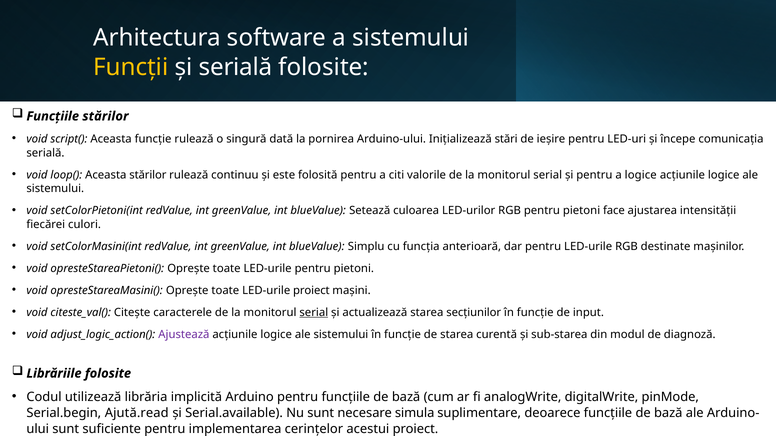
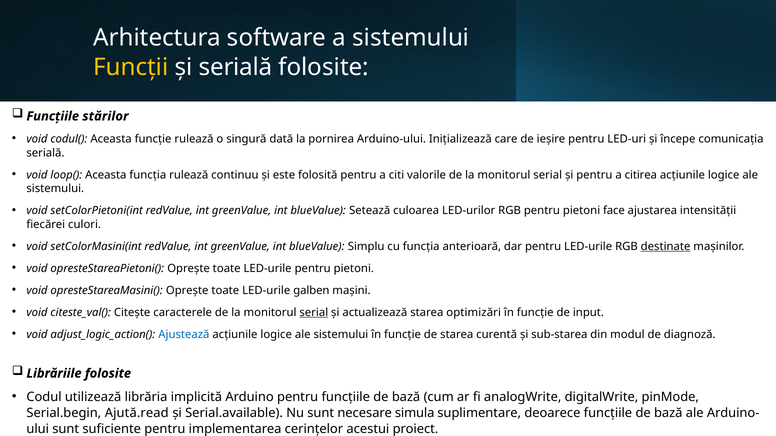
script(: script( -> codul(
stări: stări -> care
Aceasta stărilor: stărilor -> funcția
a logice: logice -> citirea
destinate underline: none -> present
LED-urile proiect: proiect -> galben
secțiunilor: secțiunilor -> optimizări
Ajustează colour: purple -> blue
